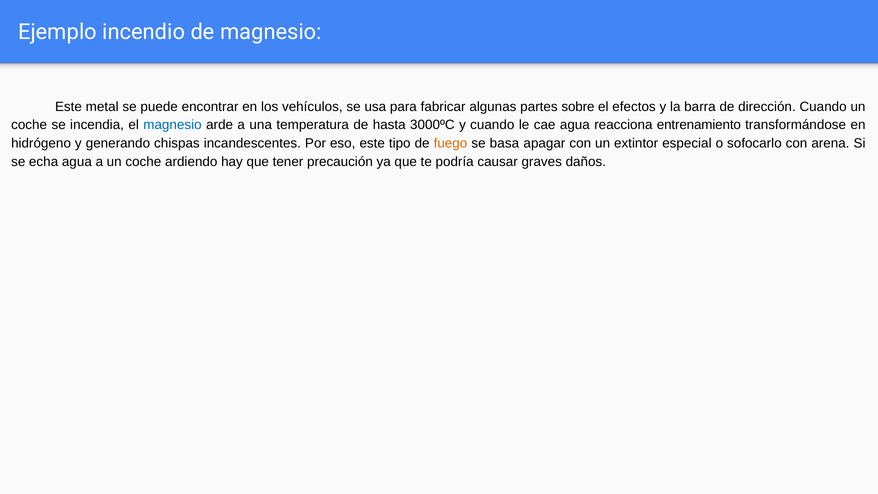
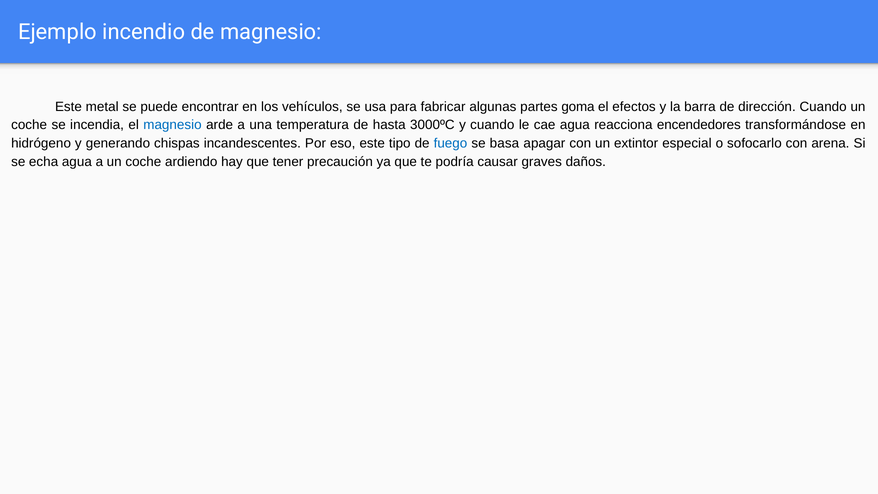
sobre: sobre -> goma
entrenamiento: entrenamiento -> encendedores
fuego colour: orange -> blue
